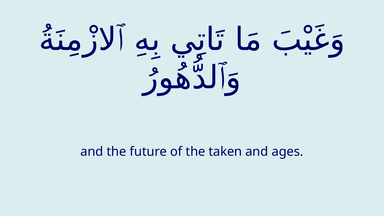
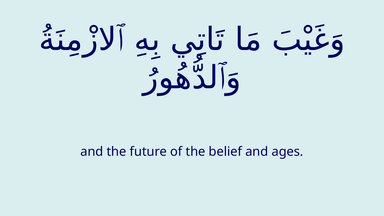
taken: taken -> belief
